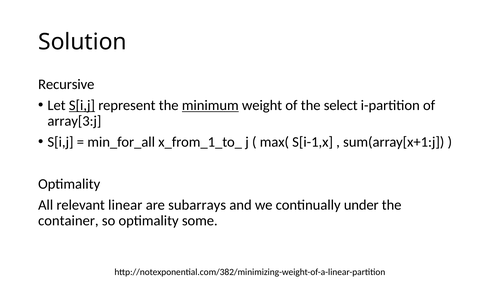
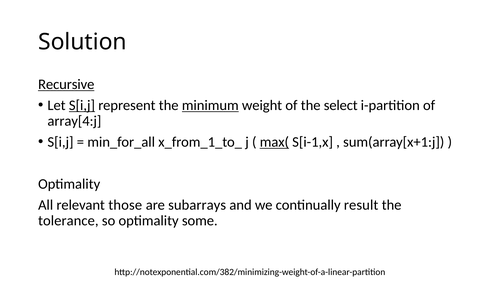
Recursive underline: none -> present
array[3:j: array[3:j -> array[4:j
max( underline: none -> present
linear: linear -> those
under: under -> result
container: container -> tolerance
